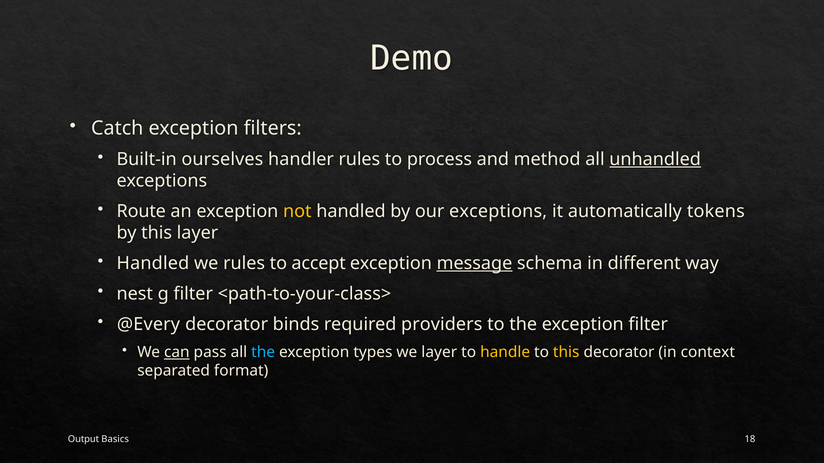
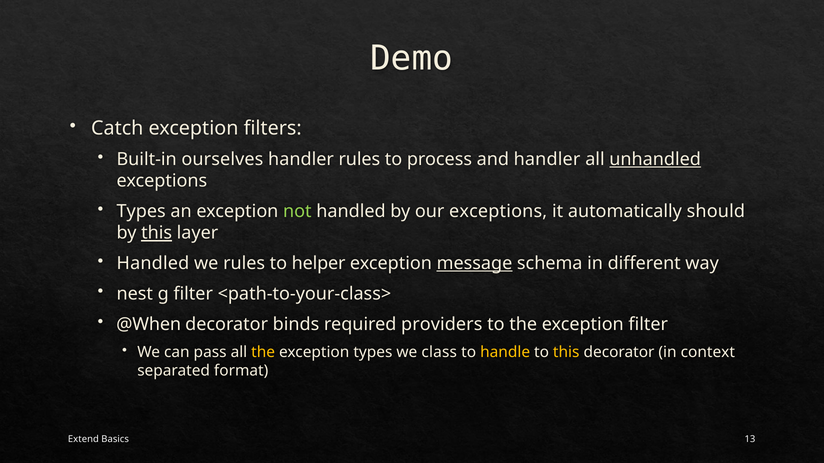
and method: method -> handler
Route at (141, 212): Route -> Types
not colour: yellow -> light green
tokens: tokens -> should
this at (157, 233) underline: none -> present
accept: accept -> helper
@Every: @Every -> @When
can underline: present -> none
the at (263, 353) colour: light blue -> yellow
we layer: layer -> class
Output: Output -> Extend
18: 18 -> 13
